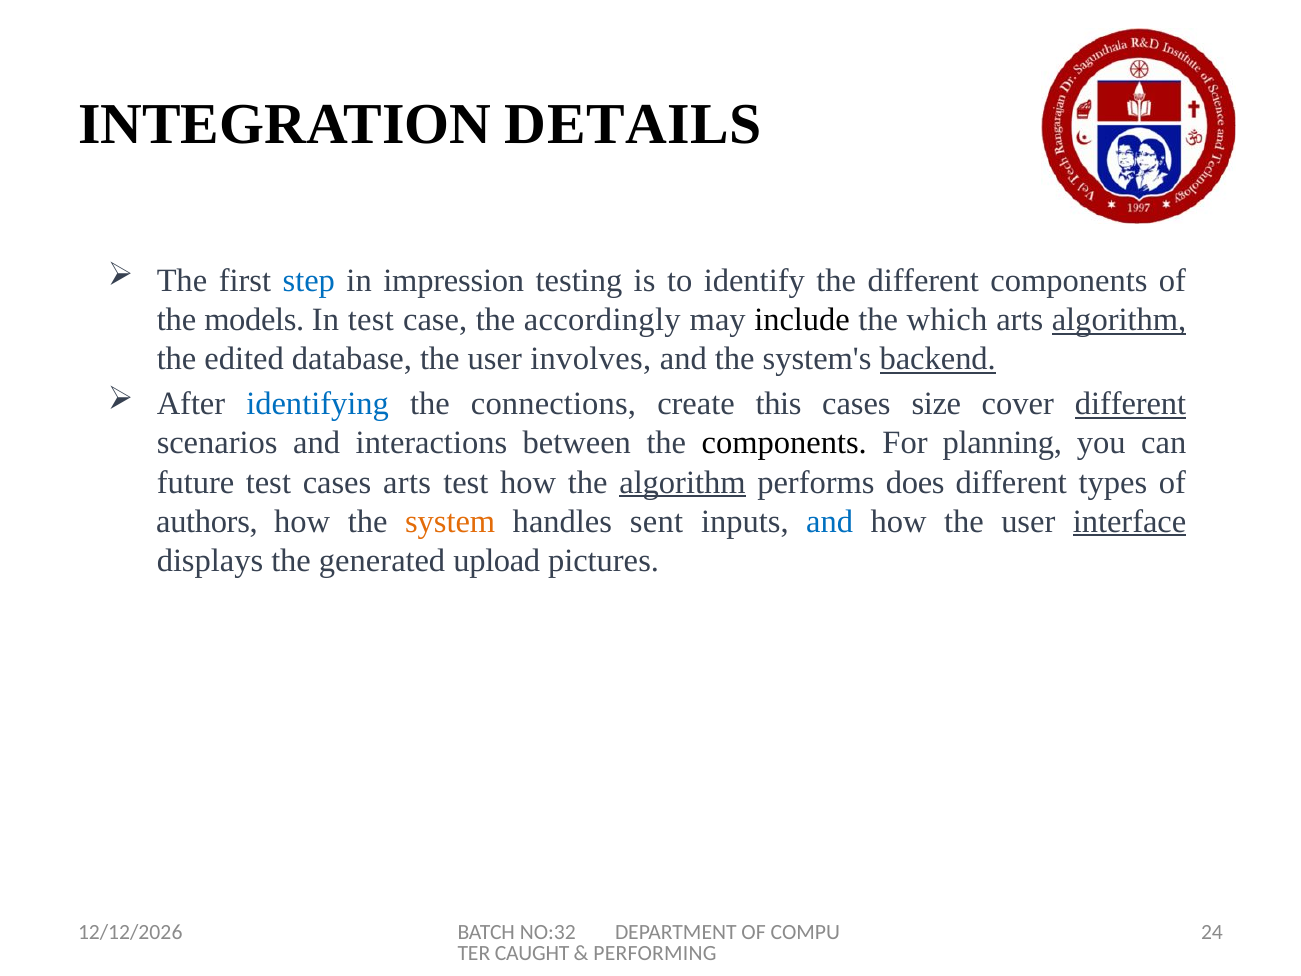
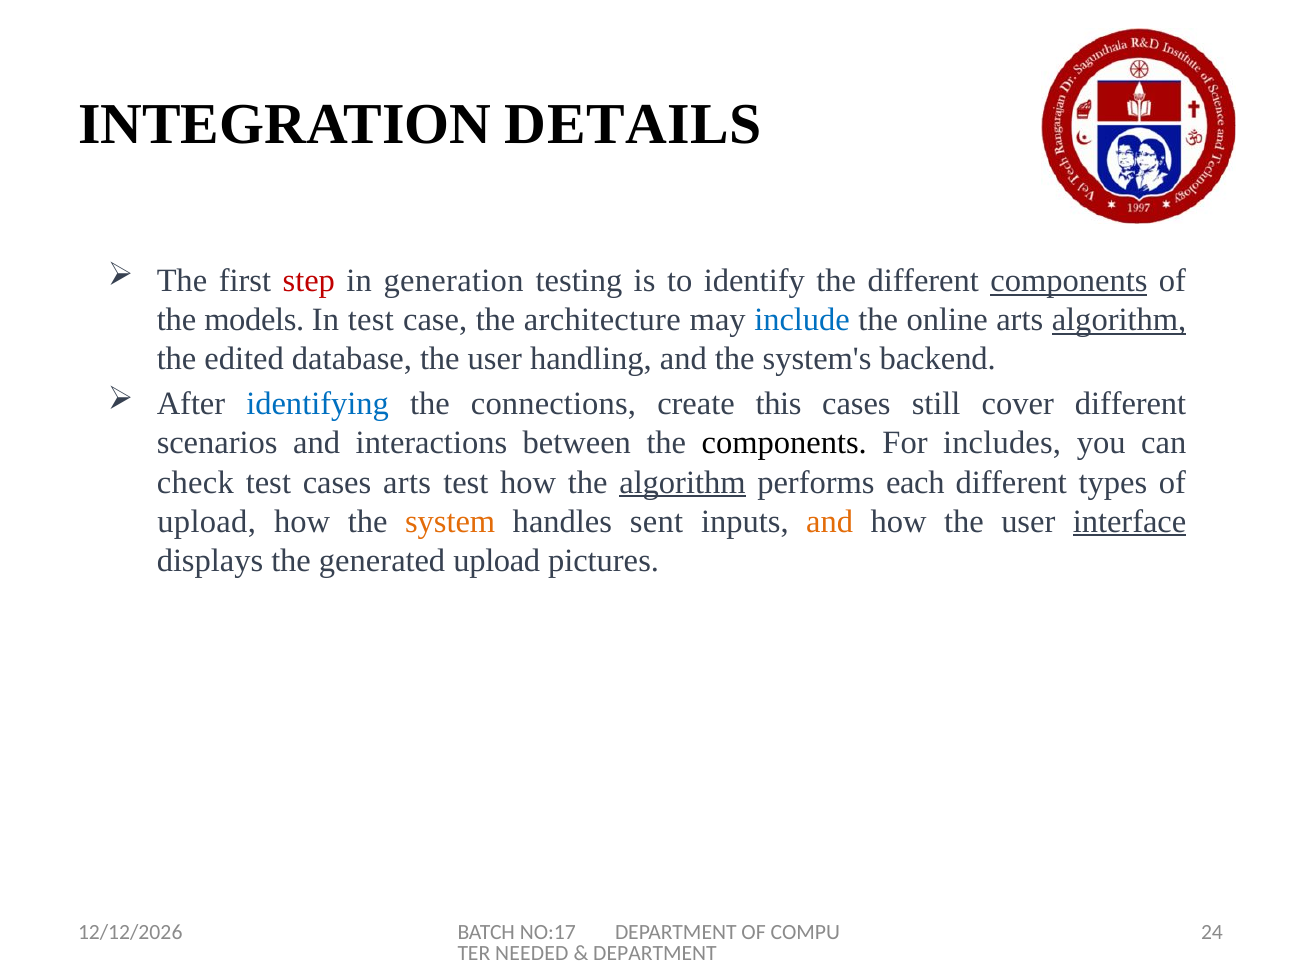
step colour: blue -> red
impression: impression -> generation
components at (1069, 281) underline: none -> present
accordingly: accordingly -> architecture
include colour: black -> blue
which: which -> online
involves: involves -> handling
backend underline: present -> none
size: size -> still
different at (1131, 404) underline: present -> none
planning: planning -> includes
future: future -> check
does: does -> each
authors at (207, 521): authors -> upload
and at (830, 521) colour: blue -> orange
NO:32: NO:32 -> NO:17
CAUGHT: CAUGHT -> NEEDED
PERFORMING at (655, 953): PERFORMING -> DEPARTMENT
